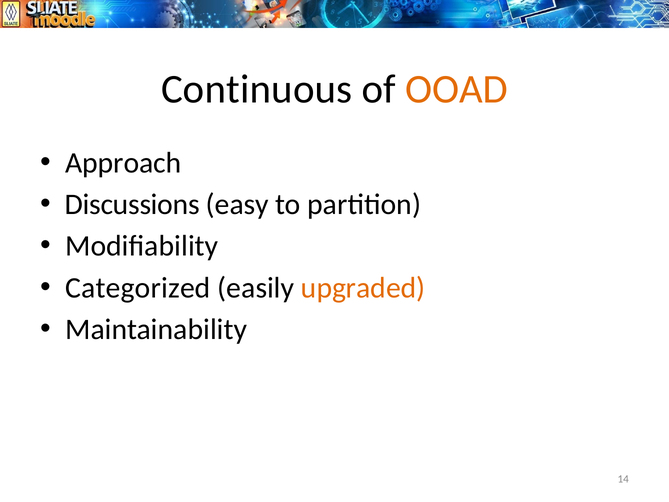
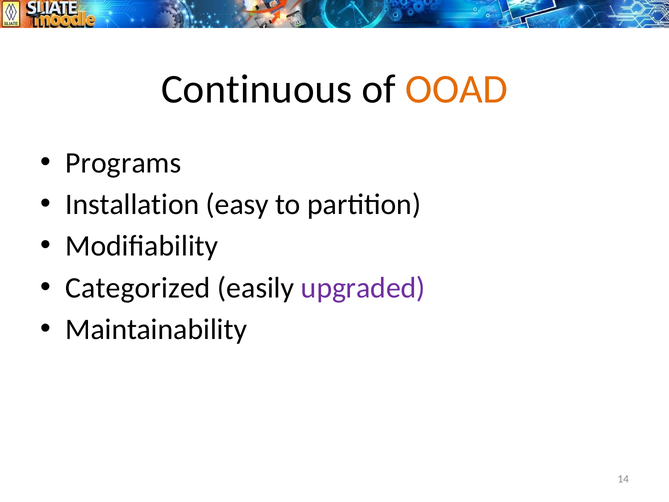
Approach: Approach -> Programs
Discussions: Discussions -> Installation
upgraded colour: orange -> purple
